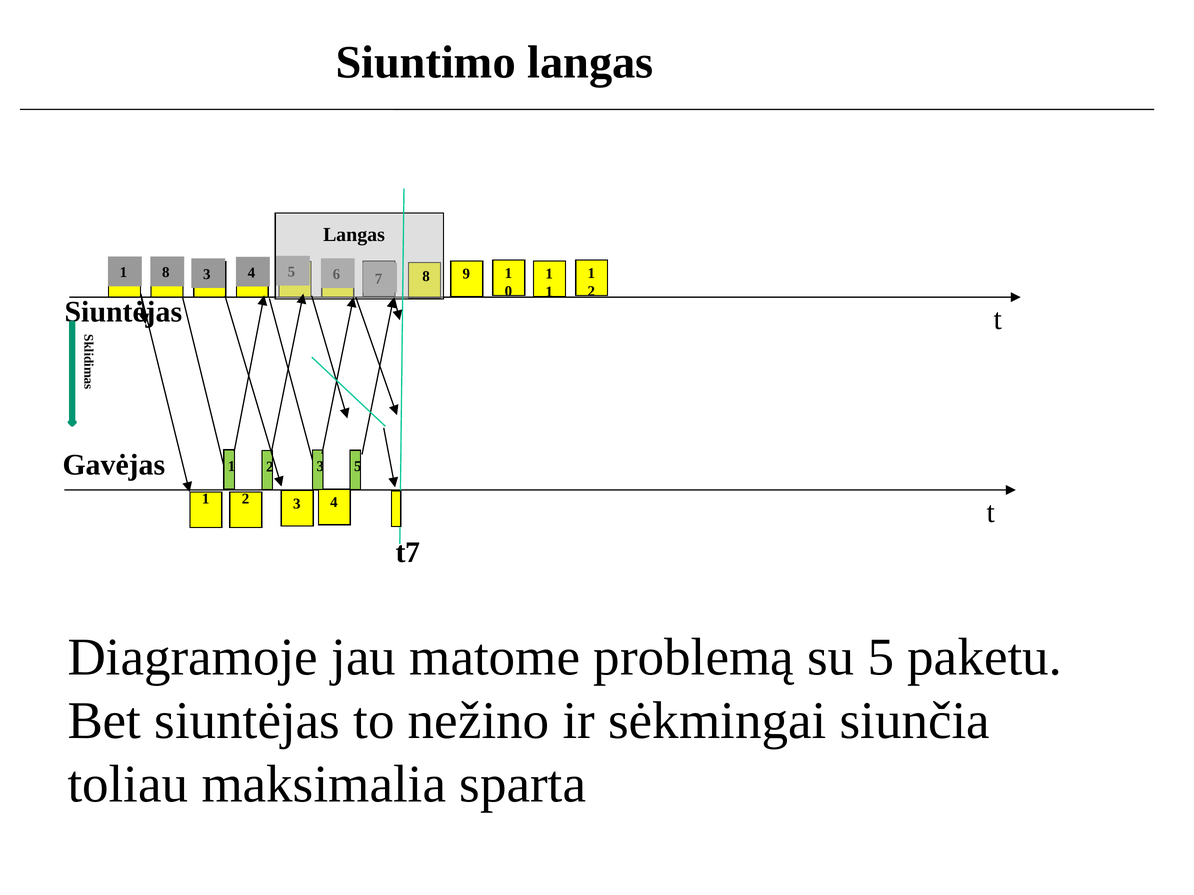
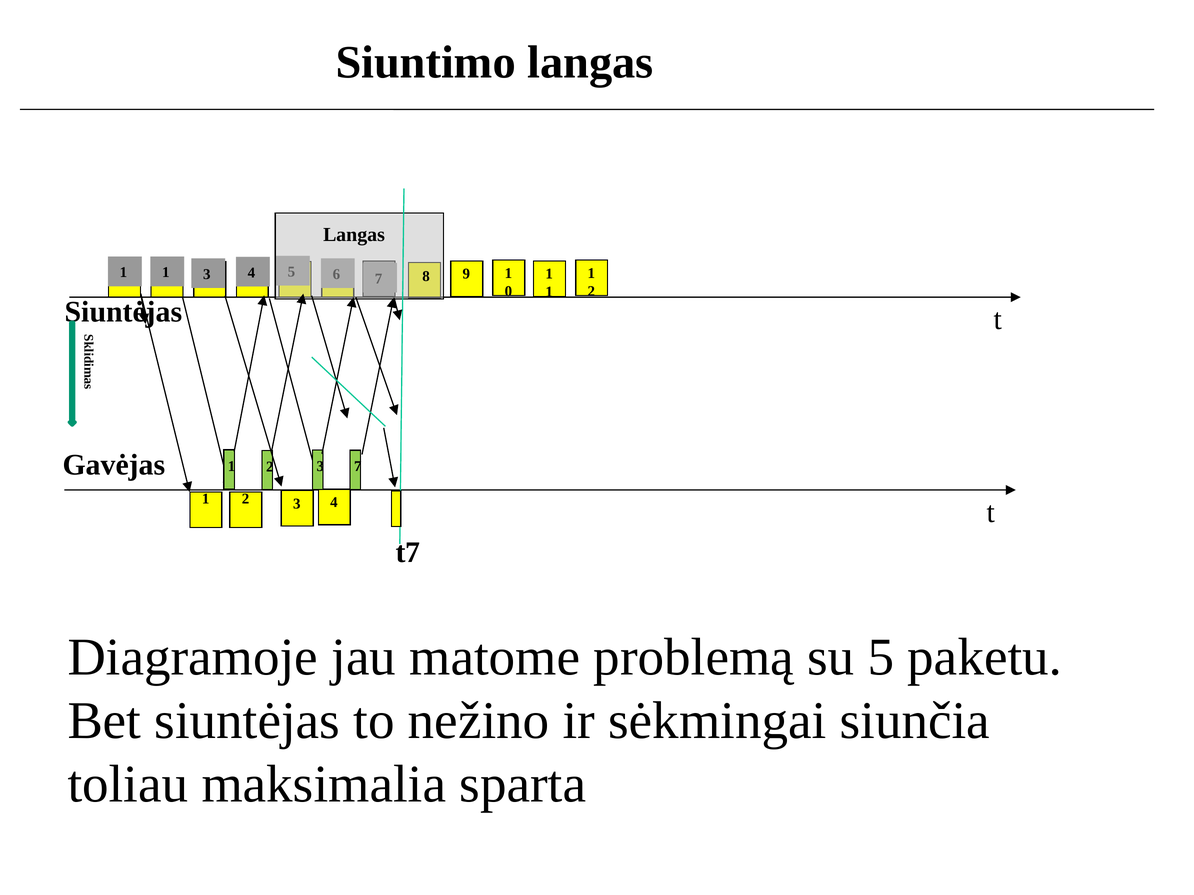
8 at (166, 273): 8 -> 1
3 5: 5 -> 7
